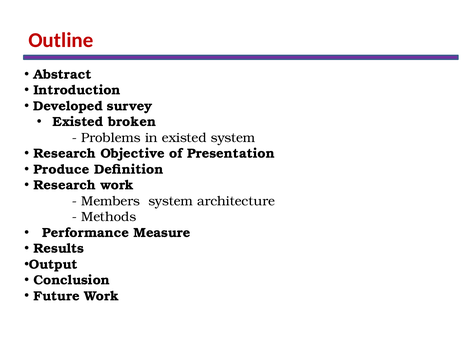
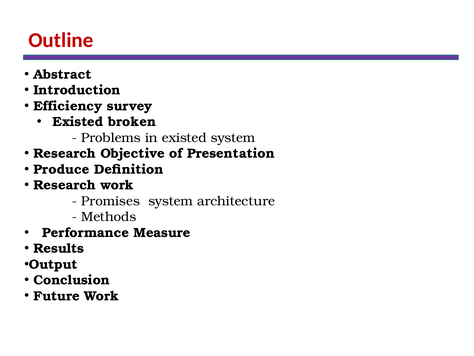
Developed: Developed -> Efficiency
Members: Members -> Promises
